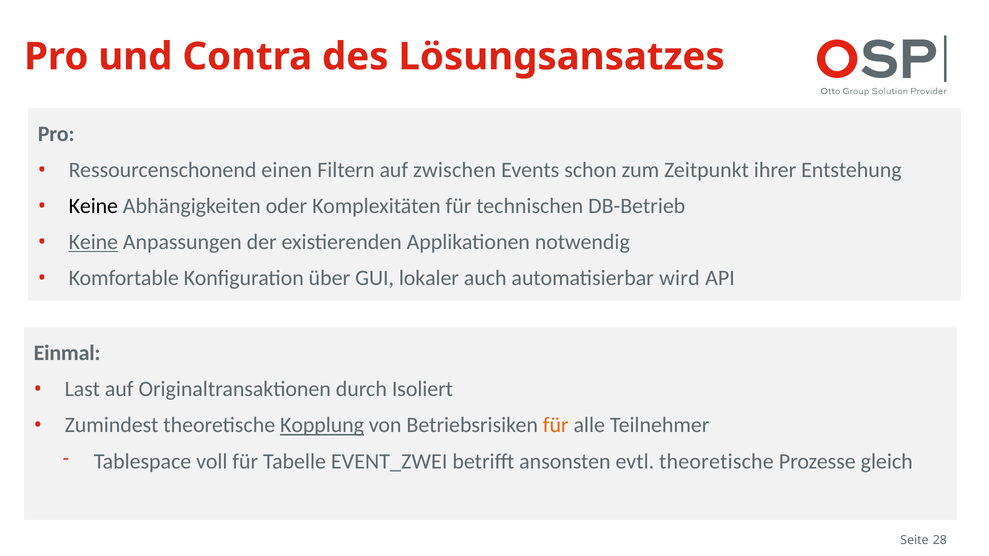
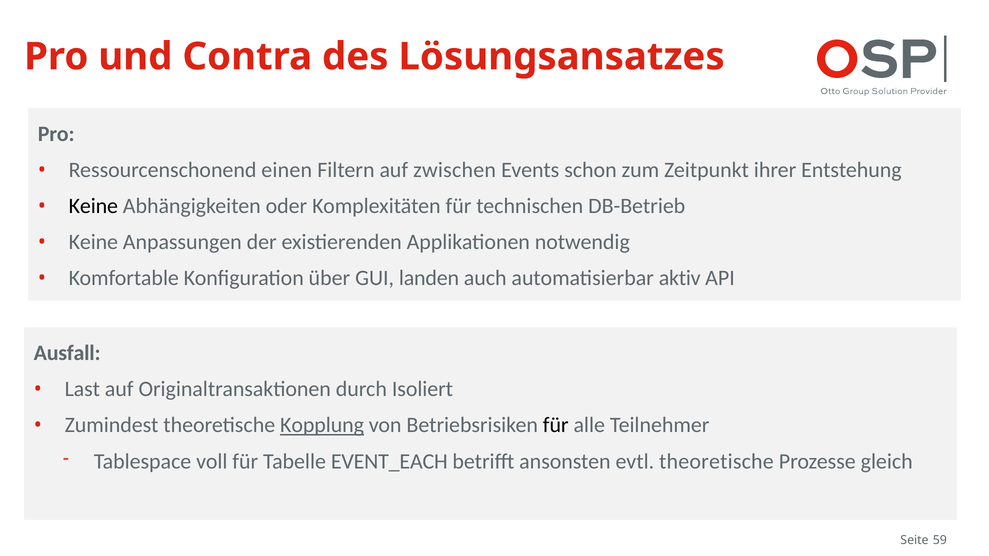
Keine at (93, 242) underline: present -> none
lokaler: lokaler -> landen
wird: wird -> aktiv
Einmal: Einmal -> Ausfall
für at (556, 425) colour: orange -> black
EVENT_ZWEI: EVENT_ZWEI -> EVENT_EACH
28: 28 -> 59
